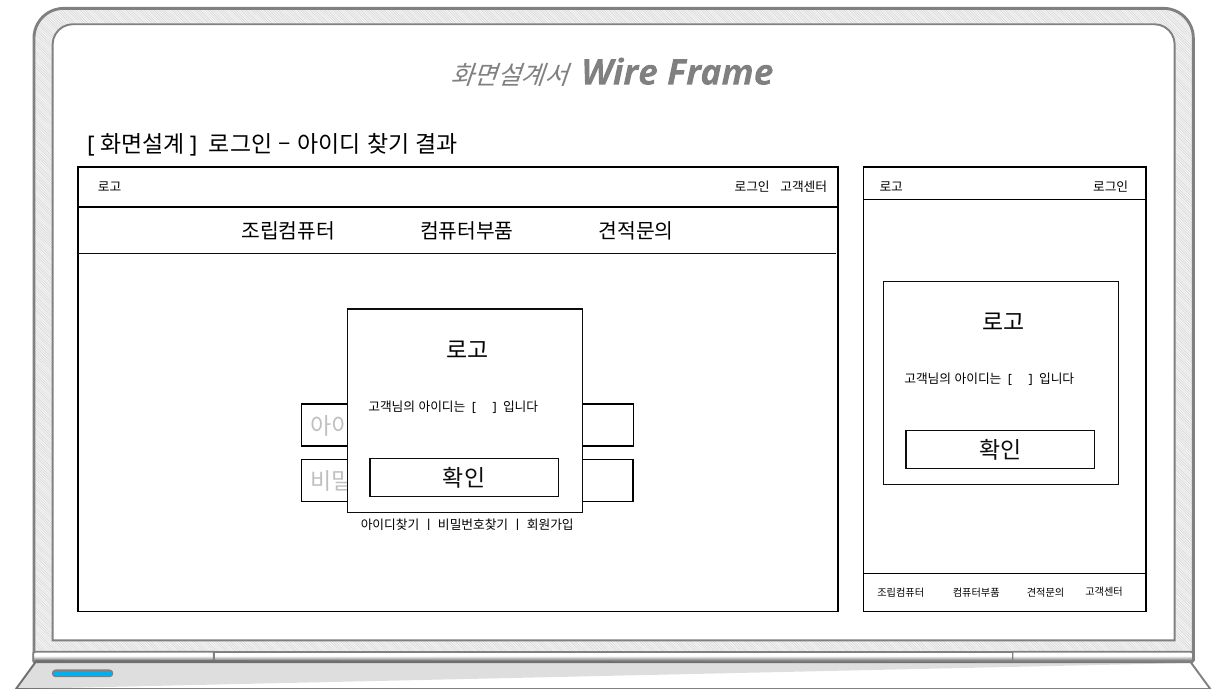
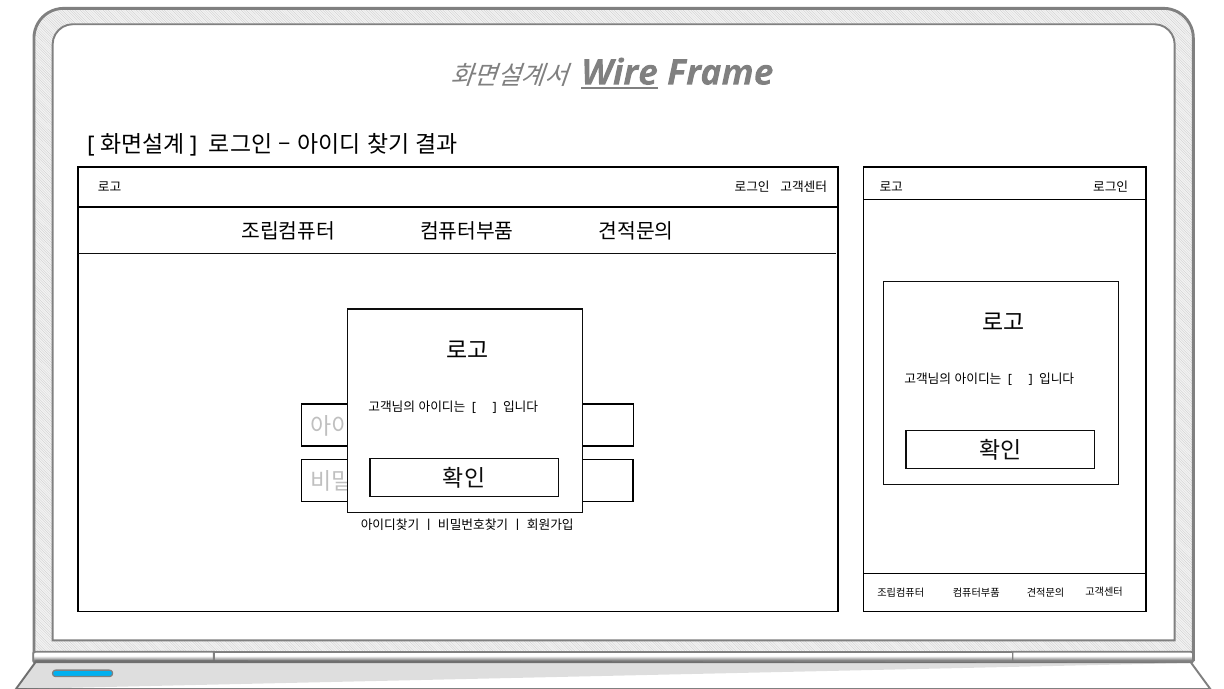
Wire underline: none -> present
